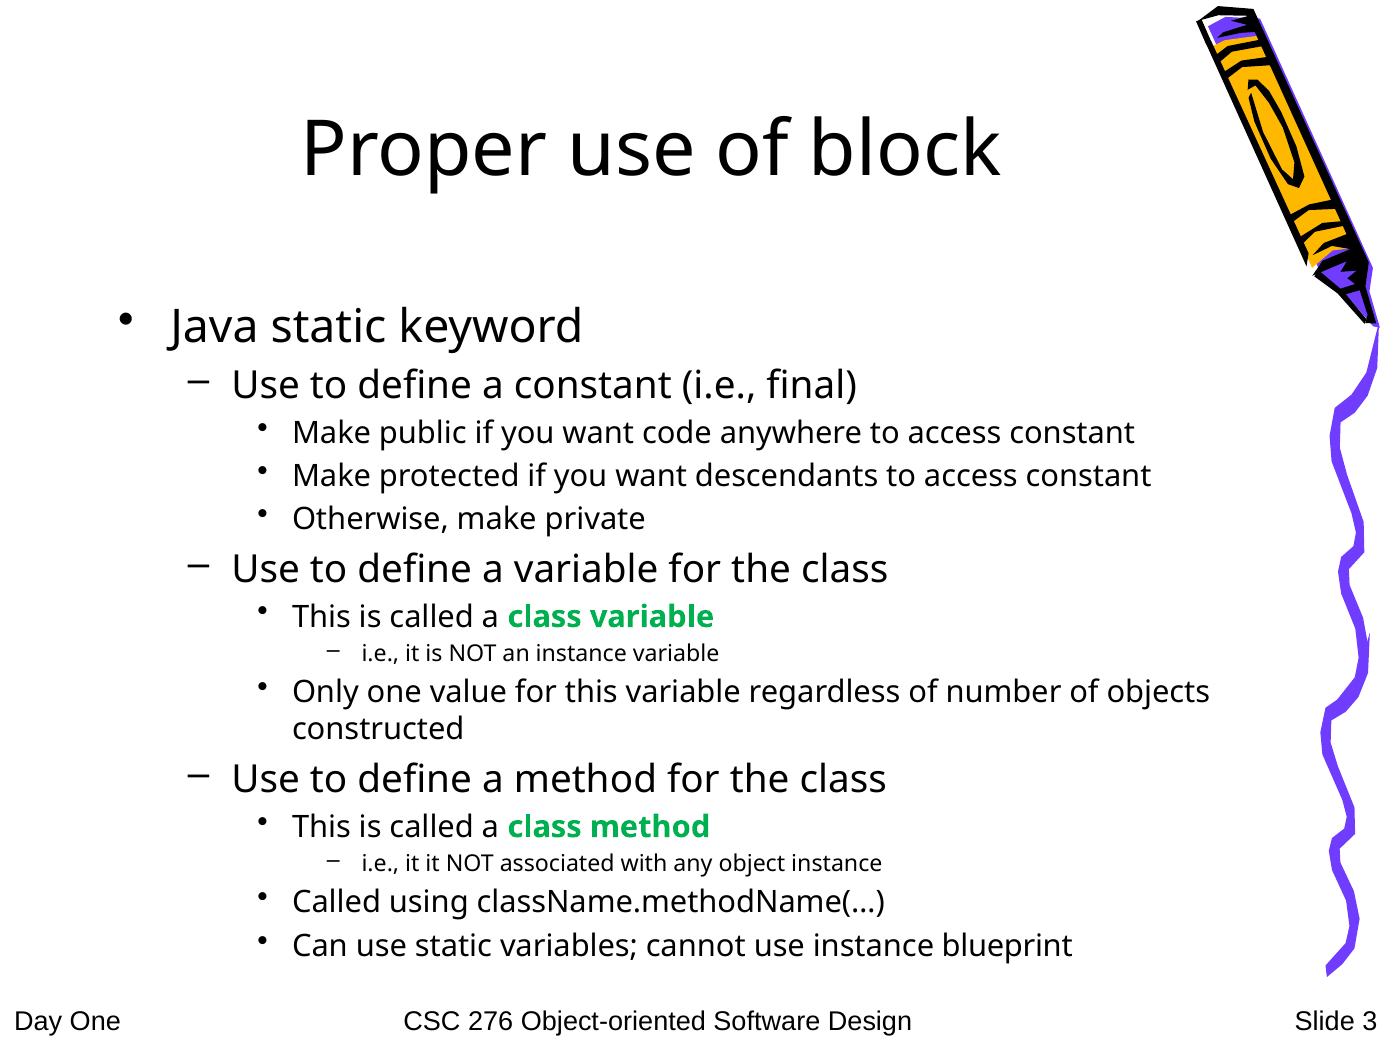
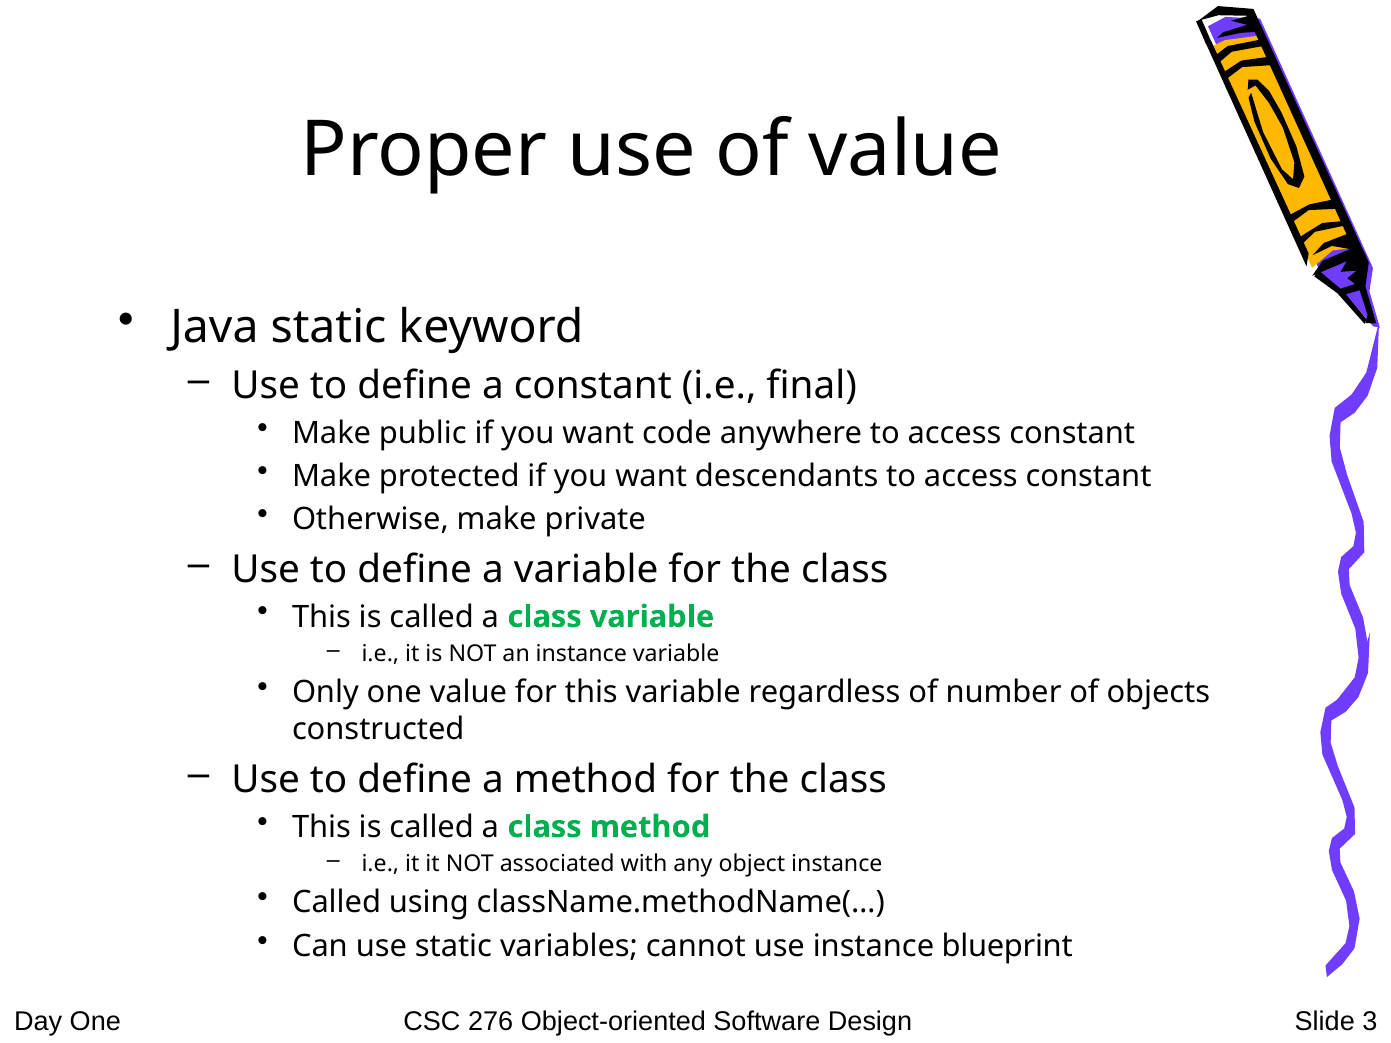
of block: block -> value
